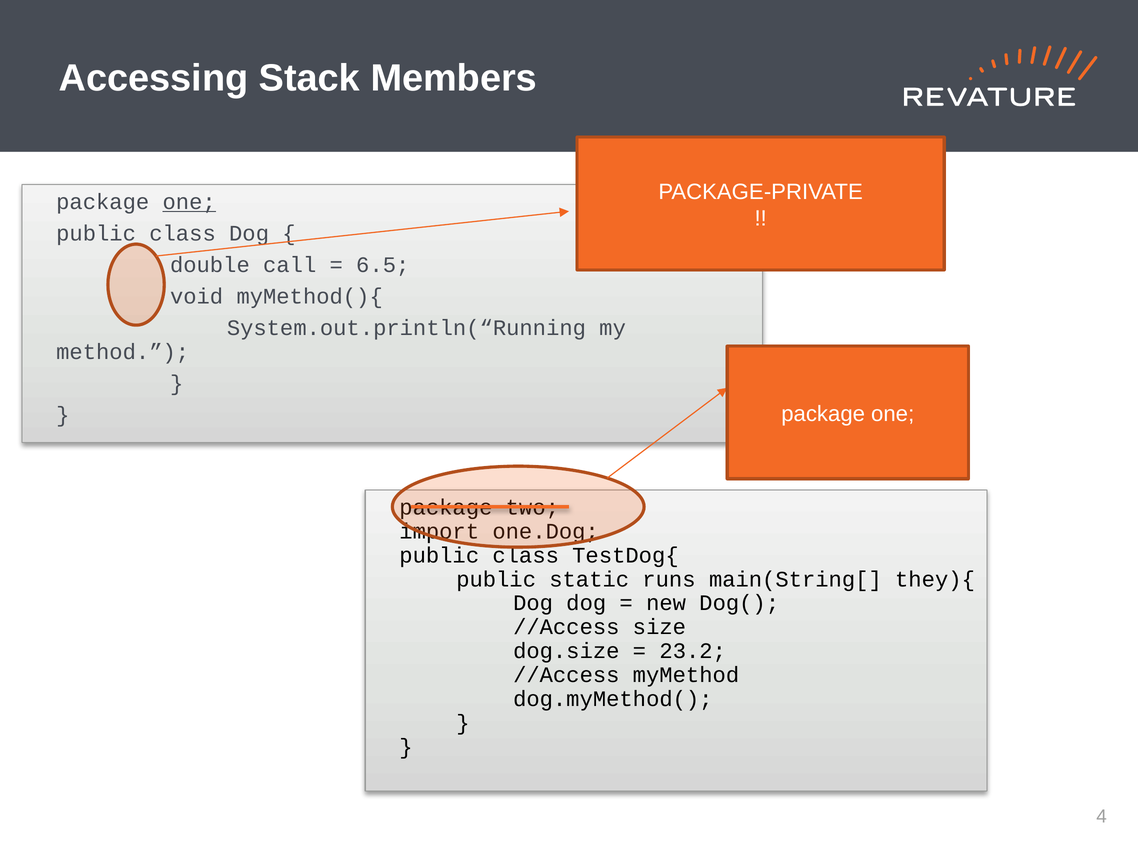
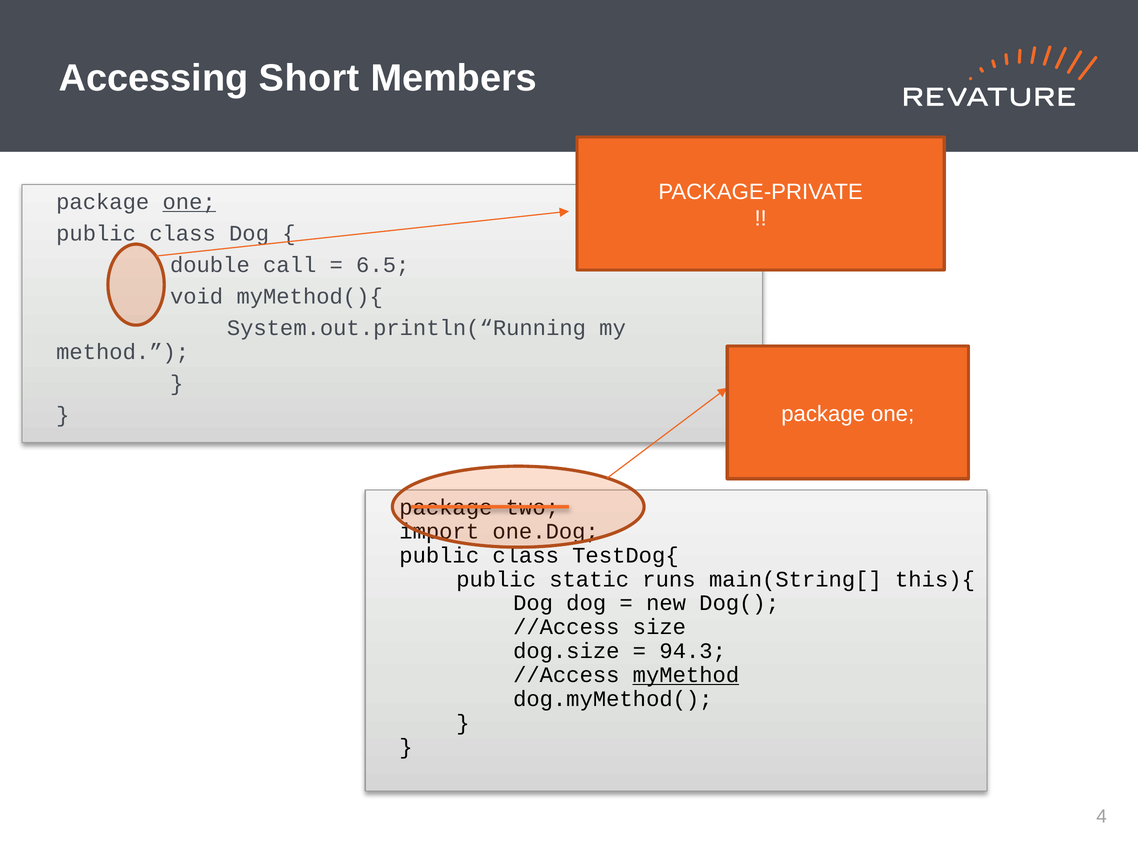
Stack: Stack -> Short
they){: they){ -> this){
23.2: 23.2 -> 94.3
myMethod underline: none -> present
